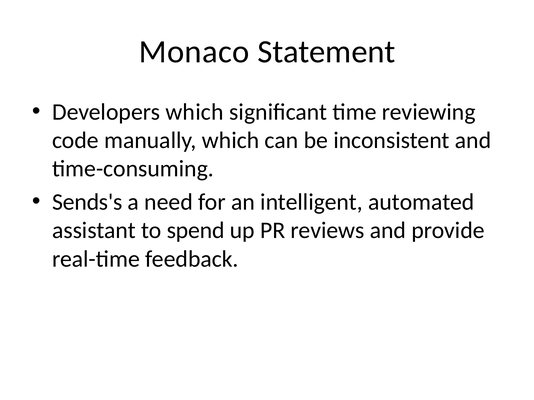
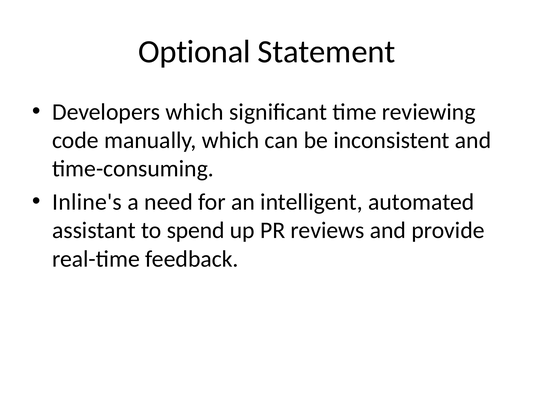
Monaco: Monaco -> Optional
Sends's: Sends's -> Inline's
